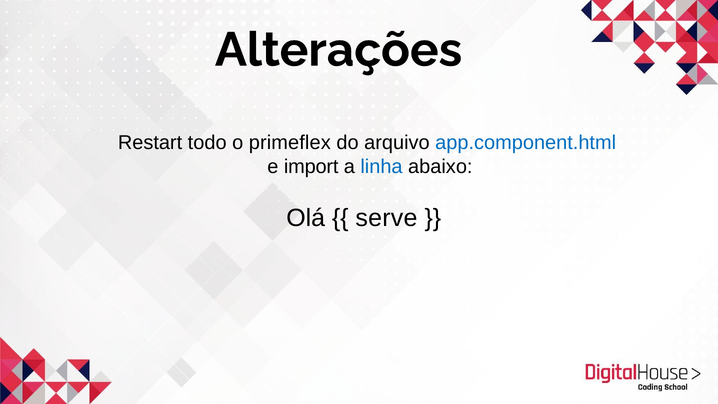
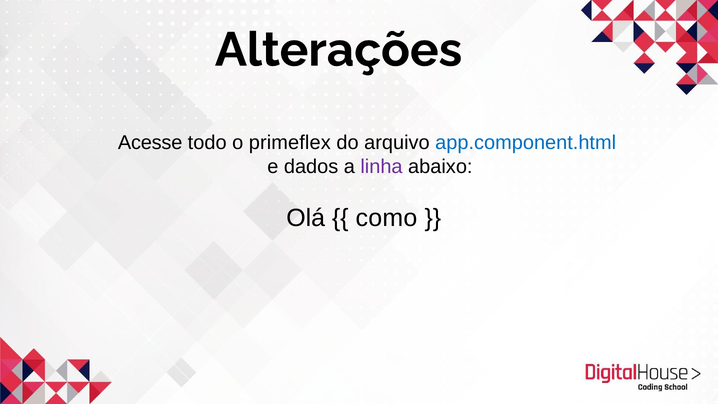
Restart: Restart -> Acesse
import: import -> dados
linha colour: blue -> purple
serve: serve -> como
